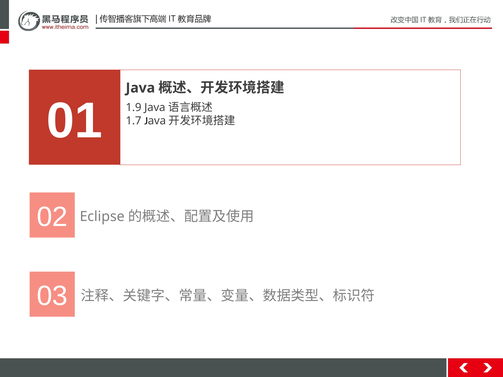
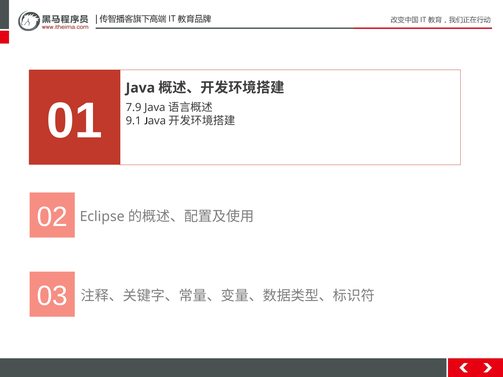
1.9: 1.9 -> 7.9
1.7: 1.7 -> 9.1
